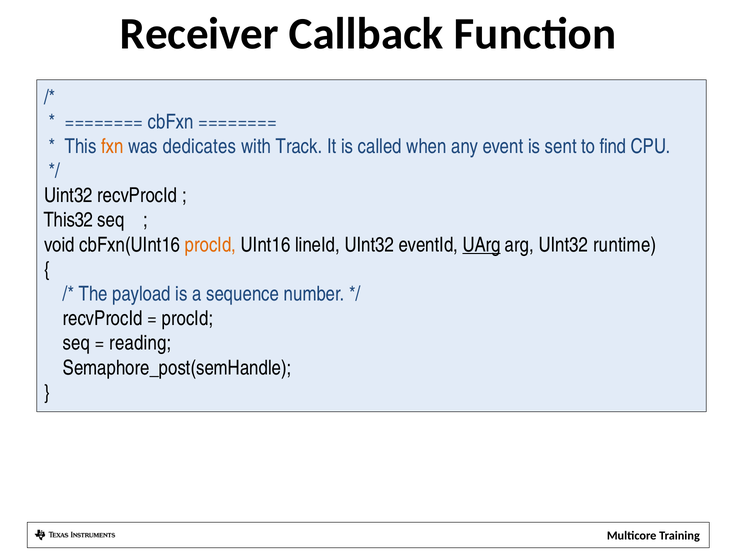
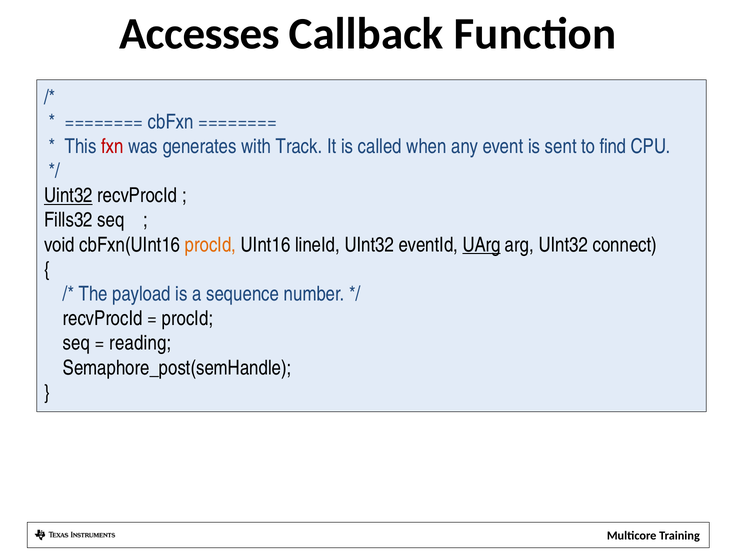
Receiver: Receiver -> Accesses
fxn colour: orange -> red
dedicates: dedicates -> generates
Uint32 at (68, 196) underline: none -> present
This32: This32 -> Fills32
runtime: runtime -> connect
